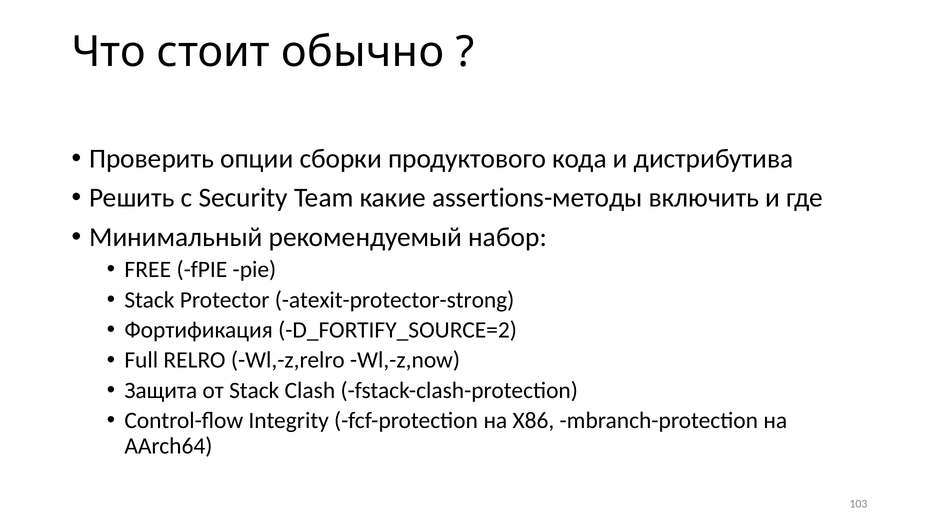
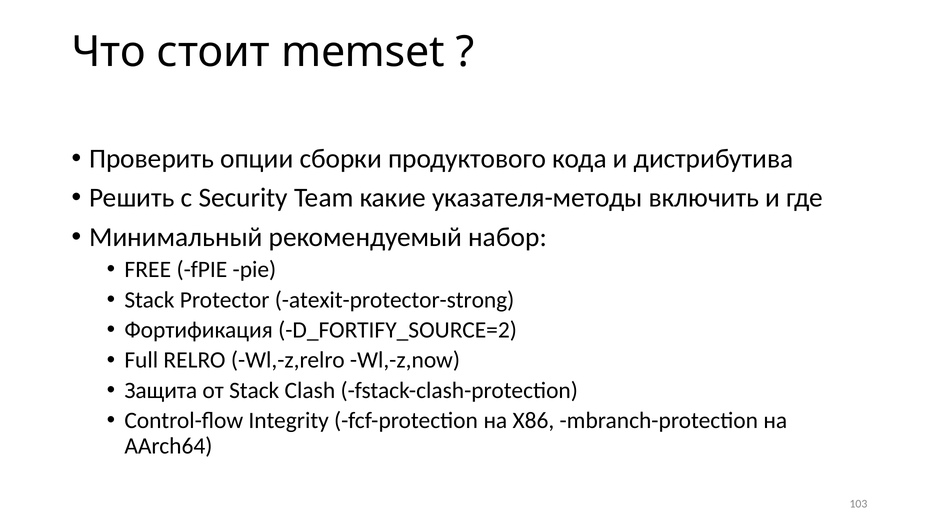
обычно: обычно -> memset
assertions-методы: assertions-методы -> указателя-методы
